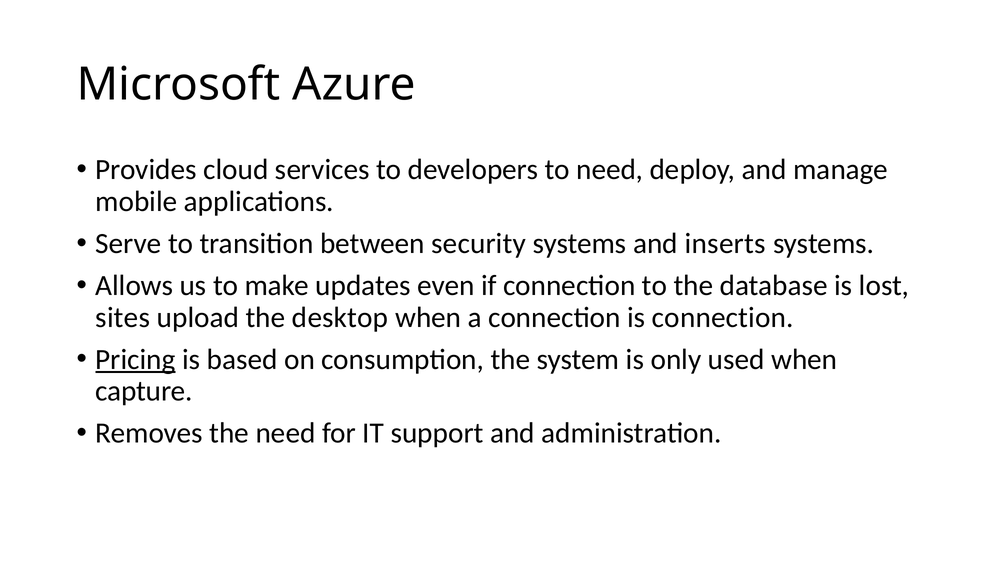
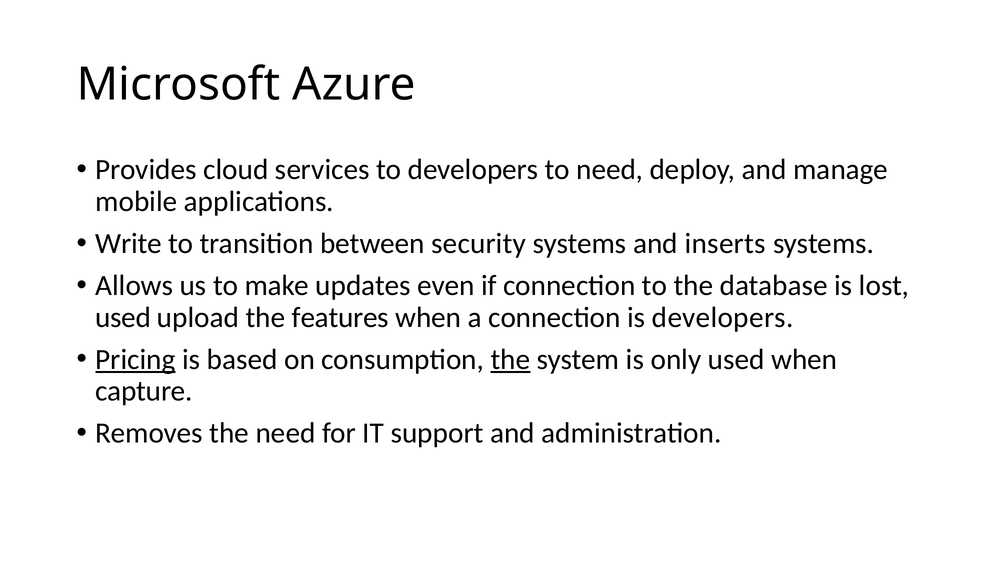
Serve: Serve -> Write
sites at (123, 317): sites -> used
desktop: desktop -> features
is connection: connection -> developers
the at (510, 359) underline: none -> present
